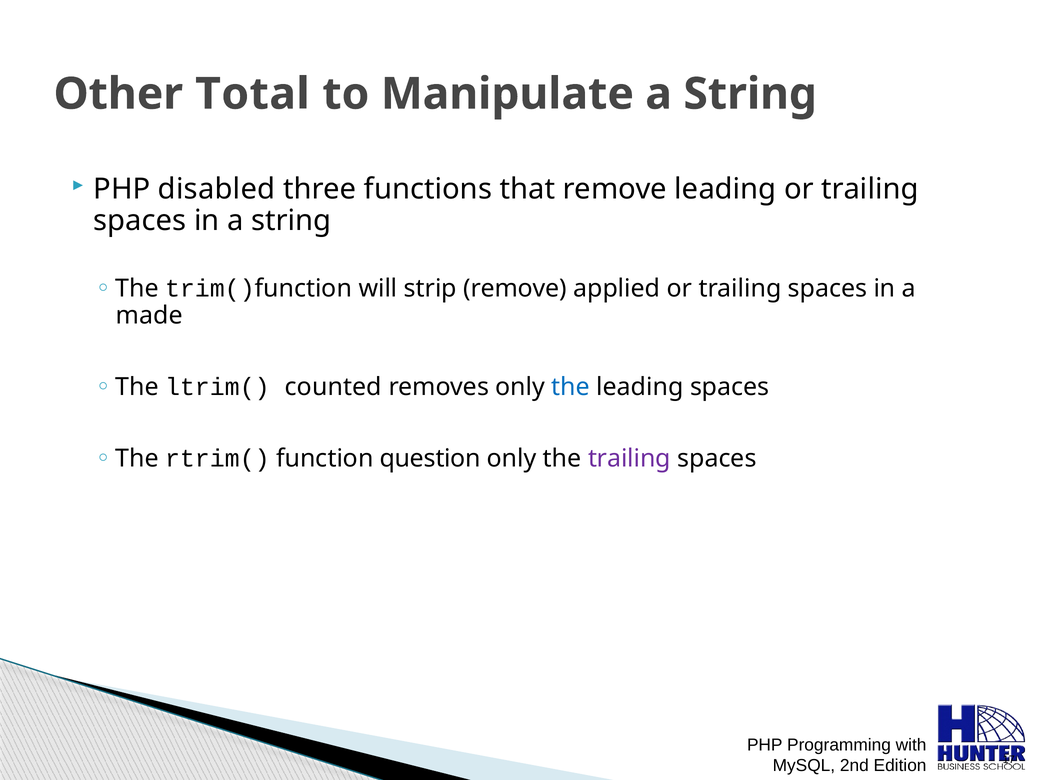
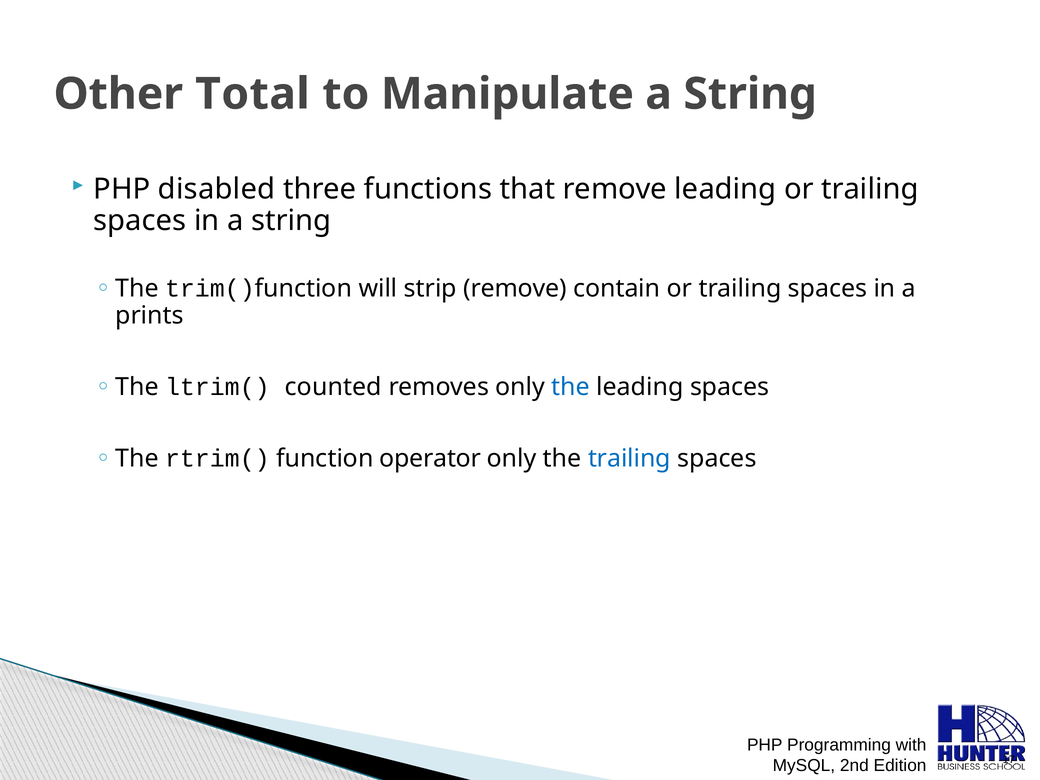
applied: applied -> contain
made: made -> prints
question: question -> operator
trailing at (629, 458) colour: purple -> blue
